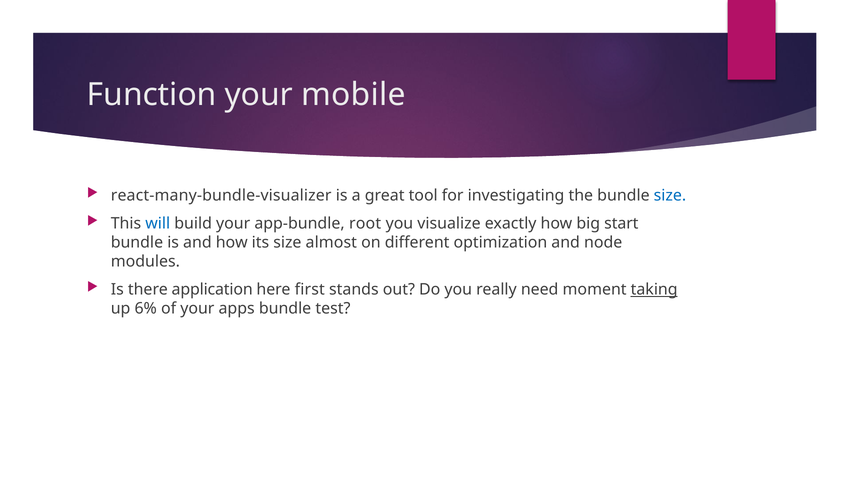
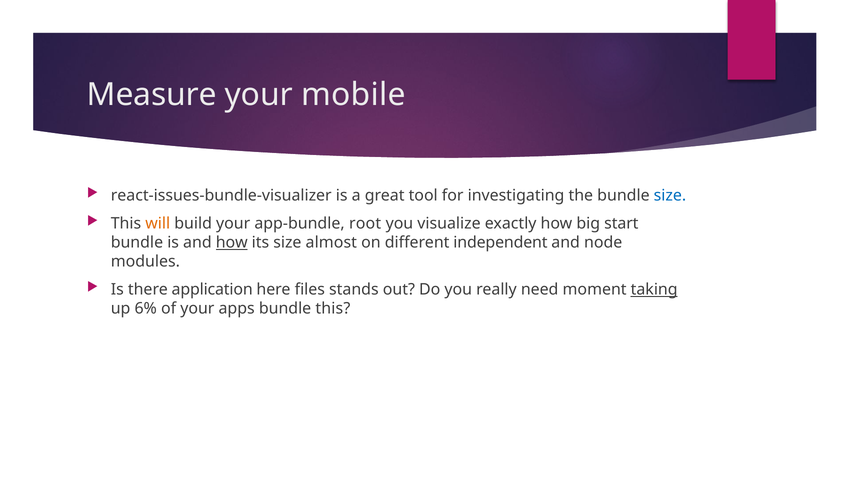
Function: Function -> Measure
react-many-bundle-visualizer: react-many-bundle-visualizer -> react-issues-bundle-visualizer
will colour: blue -> orange
how at (232, 242) underline: none -> present
optimization: optimization -> independent
first: first -> files
bundle test: test -> this
